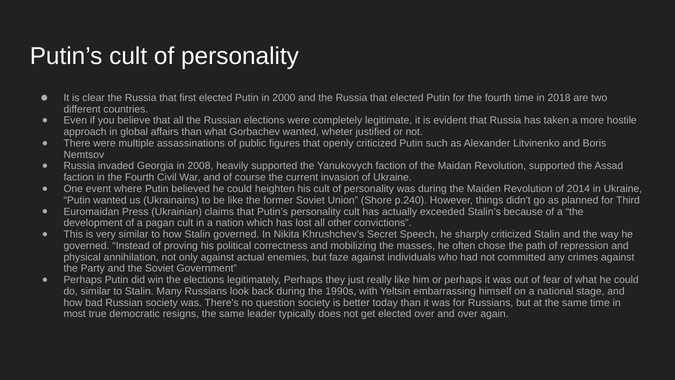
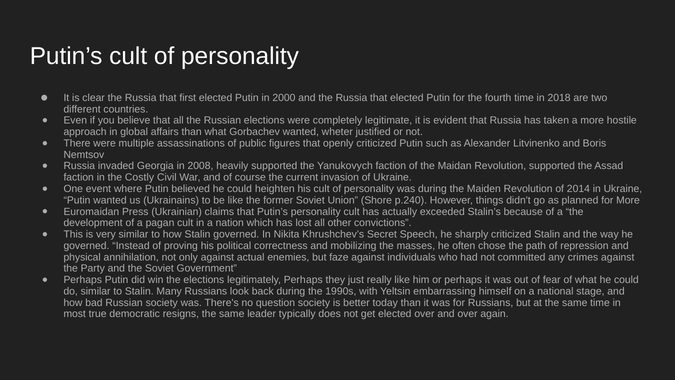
in the Fourth: Fourth -> Costly
for Third: Third -> More
